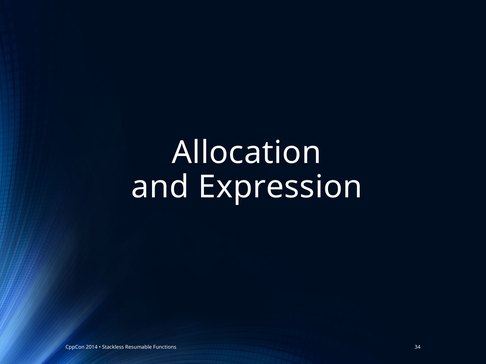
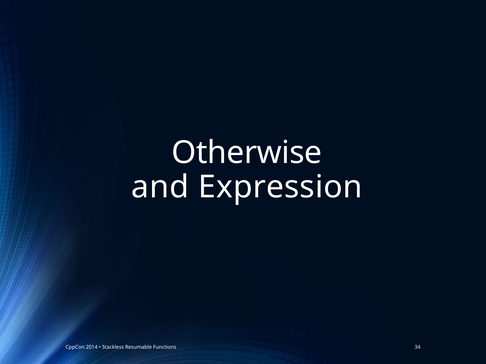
Allocation: Allocation -> Otherwise
